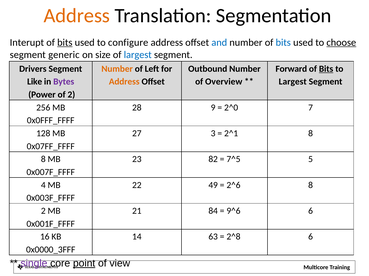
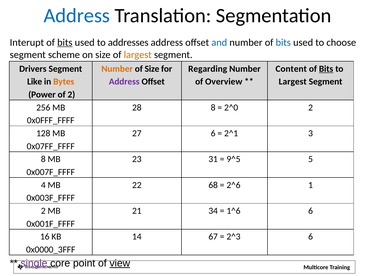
Address at (77, 16) colour: orange -> blue
configure: configure -> addresses
choose underline: present -> none
generic: generic -> scheme
largest at (138, 55) colour: blue -> orange
of Left: Left -> Size
Outbound: Outbound -> Regarding
Forward: Forward -> Content
Bytes colour: purple -> orange
Address at (124, 82) colour: orange -> purple
28 9: 9 -> 8
2^0 7: 7 -> 2
27 3: 3 -> 6
2^1 8: 8 -> 3
82: 82 -> 31
7^5: 7^5 -> 9^5
49: 49 -> 68
2^6 8: 8 -> 1
84: 84 -> 34
9^6: 9^6 -> 1^6
63: 63 -> 67
2^8: 2^8 -> 2^3
point underline: present -> none
view underline: none -> present
